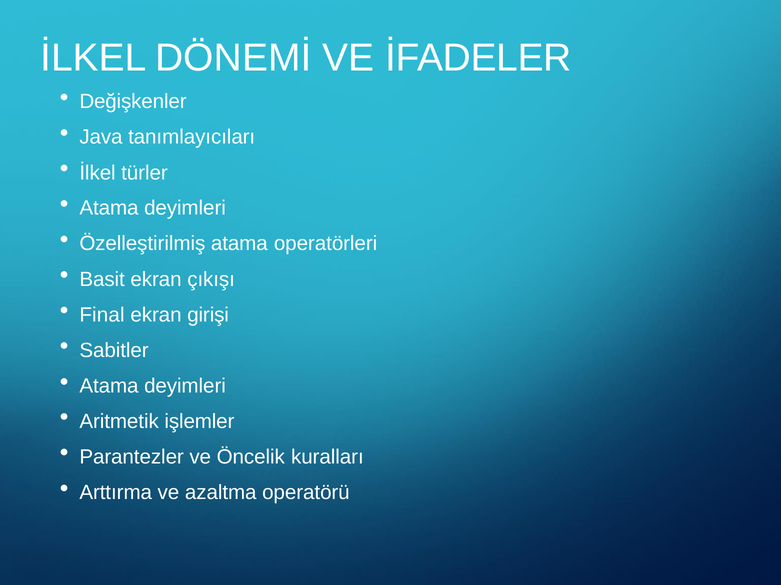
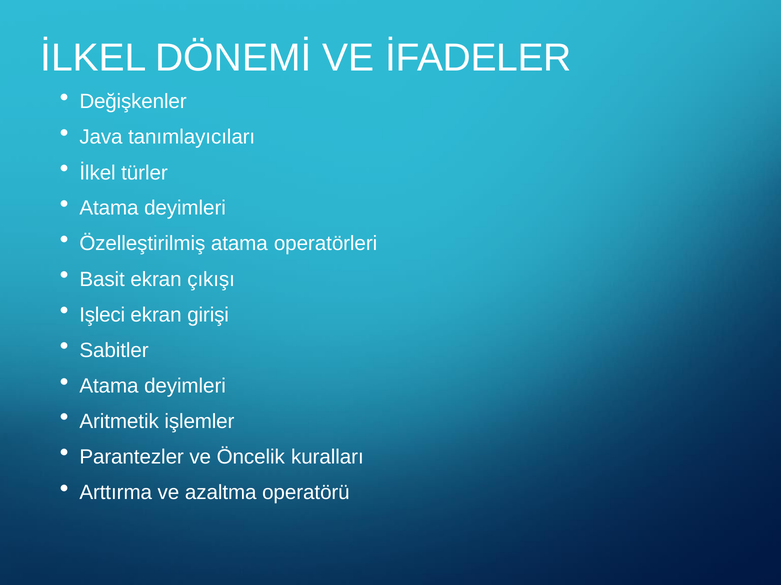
Final: Final -> Işleci
